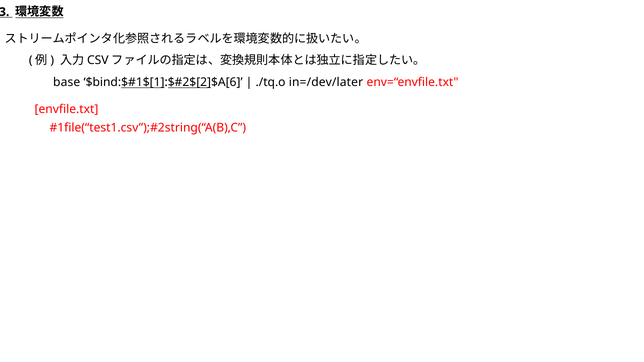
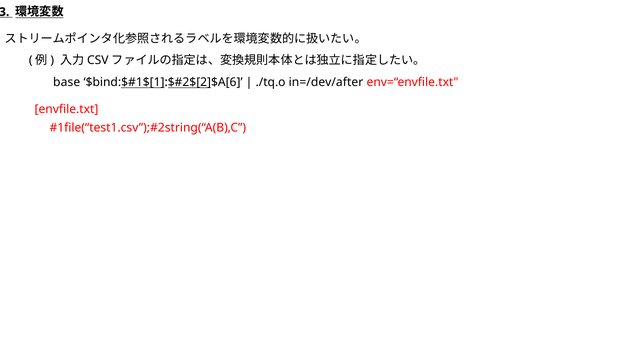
in=/dev/later: in=/dev/later -> in=/dev/after
